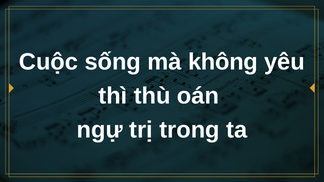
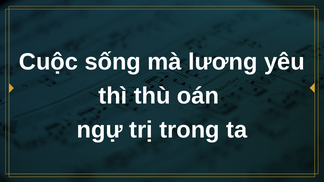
không: không -> lương
